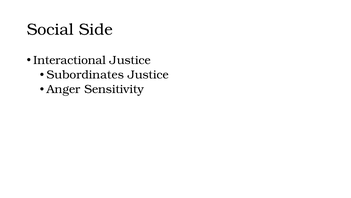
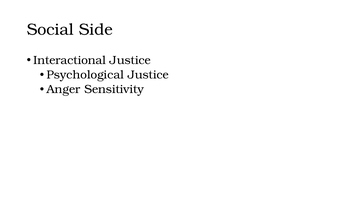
Subordinates: Subordinates -> Psychological
